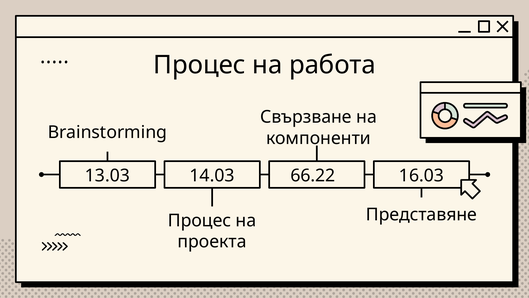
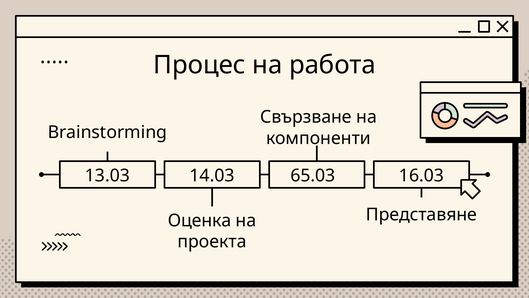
66.22: 66.22 -> 65.03
Процес at (199, 220): Процес -> Оценка
